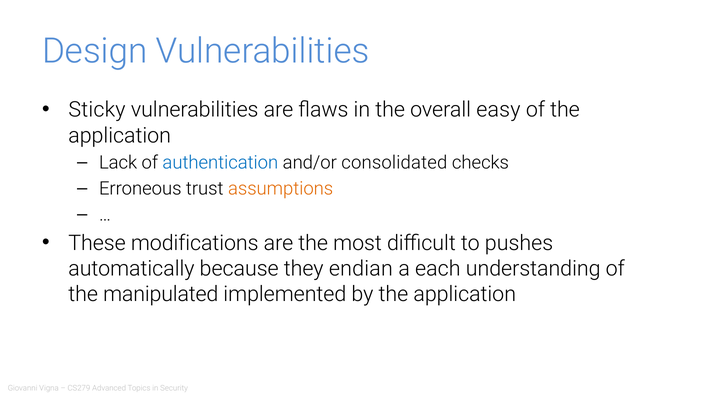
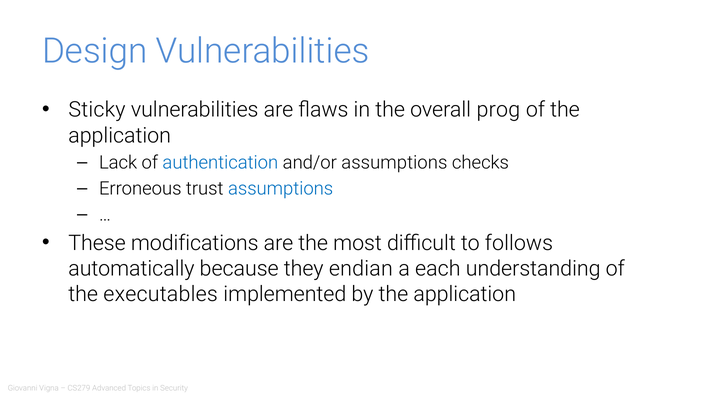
easy: easy -> prog
and/or consolidated: consolidated -> assumptions
assumptions at (281, 189) colour: orange -> blue
pushes: pushes -> follows
manipulated: manipulated -> executables
